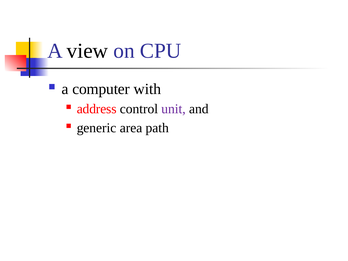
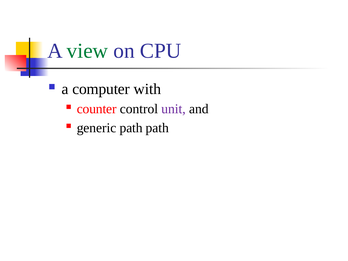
view colour: black -> green
address: address -> counter
generic area: area -> path
